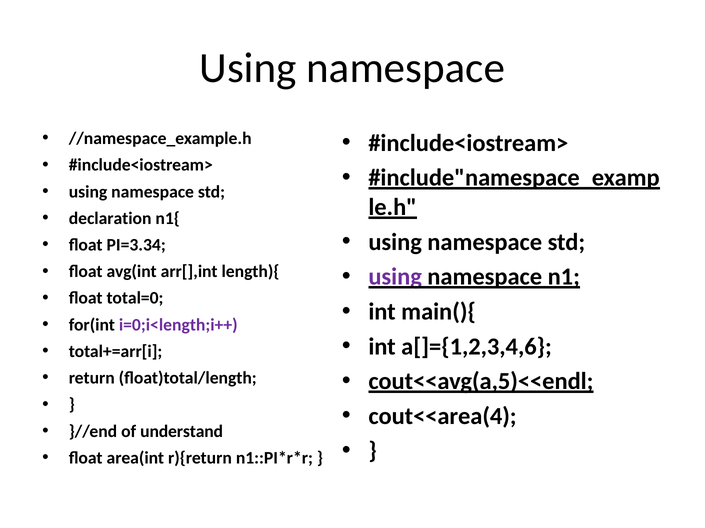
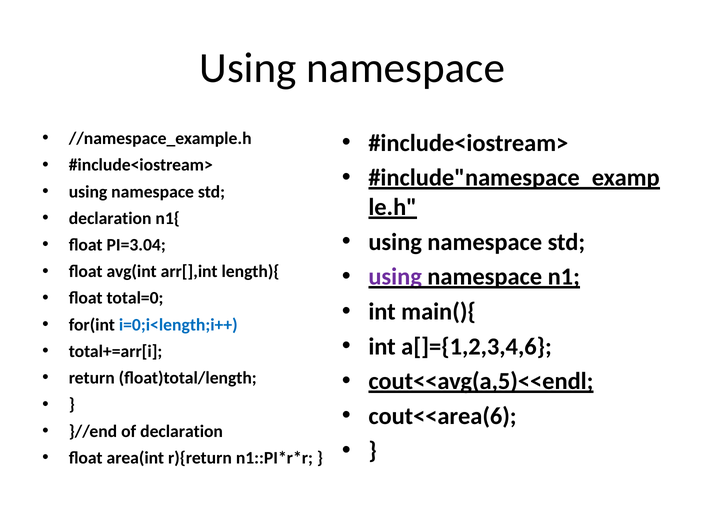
PI=3.34: PI=3.34 -> PI=3.04
i=0;i<length;i++ colour: purple -> blue
cout<<area(4: cout<<area(4 -> cout<<area(6
of understand: understand -> declaration
